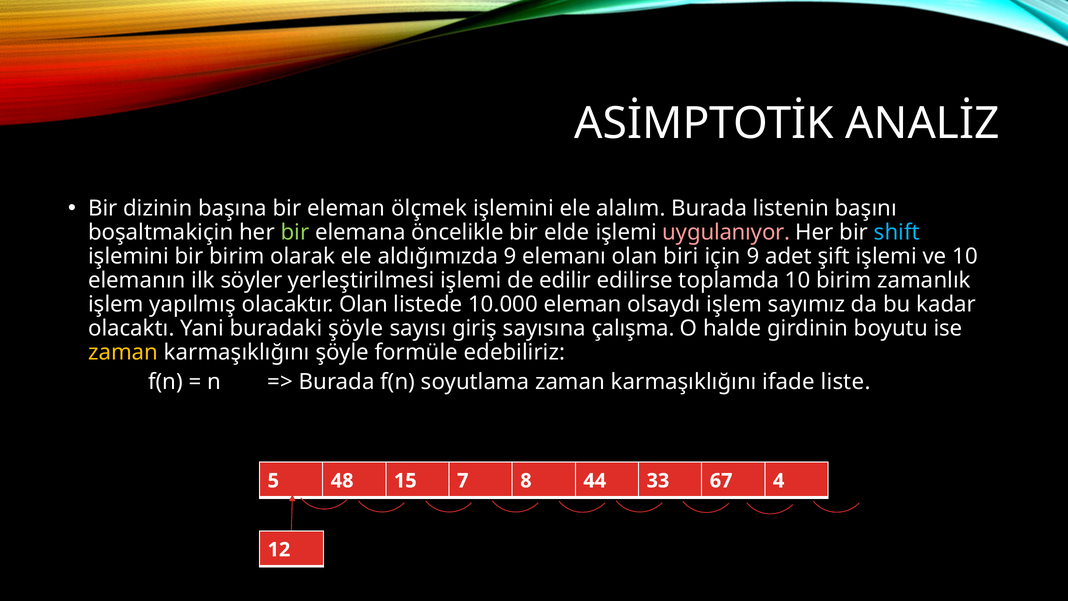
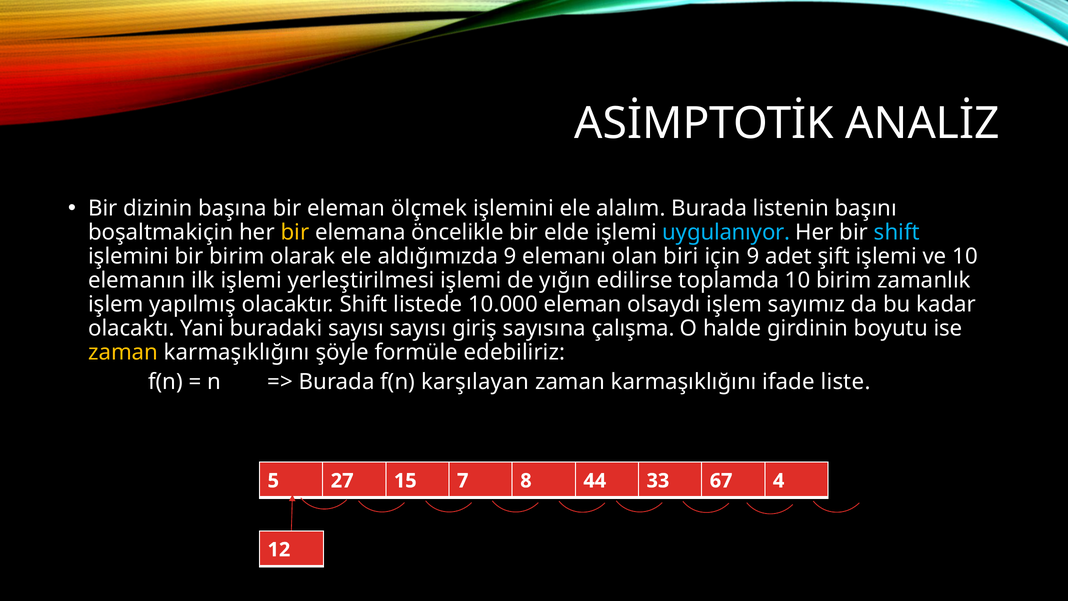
bir at (295, 232) colour: light green -> yellow
uygulanıyor colour: pink -> light blue
ilk söyler: söyler -> işlemi
edilir: edilir -> yığın
olacaktır Olan: Olan -> Shift
buradaki şöyle: şöyle -> sayısı
soyutlama: soyutlama -> karşılayan
48: 48 -> 27
